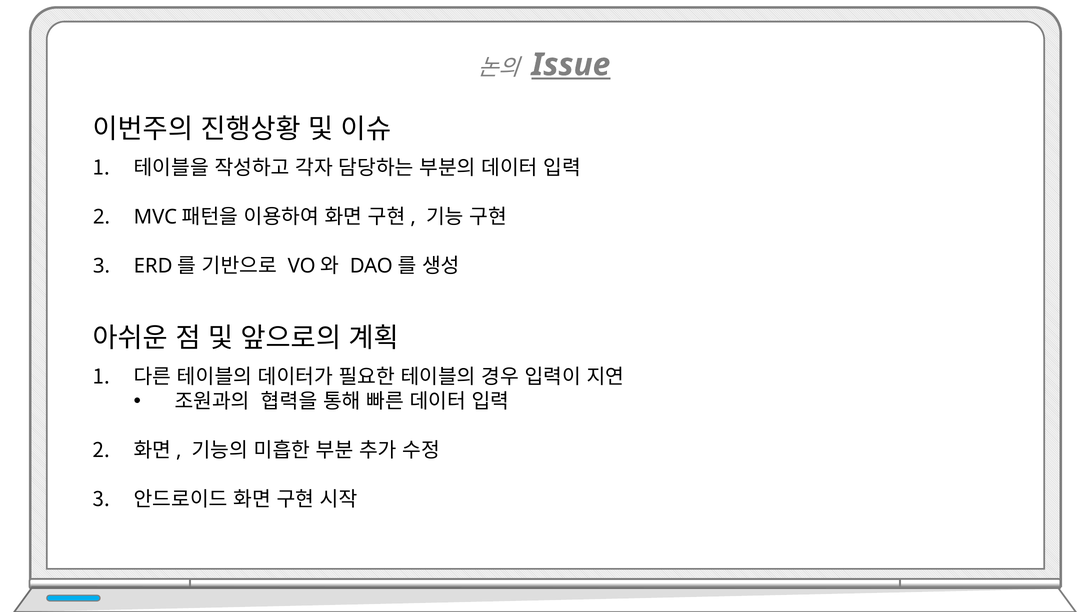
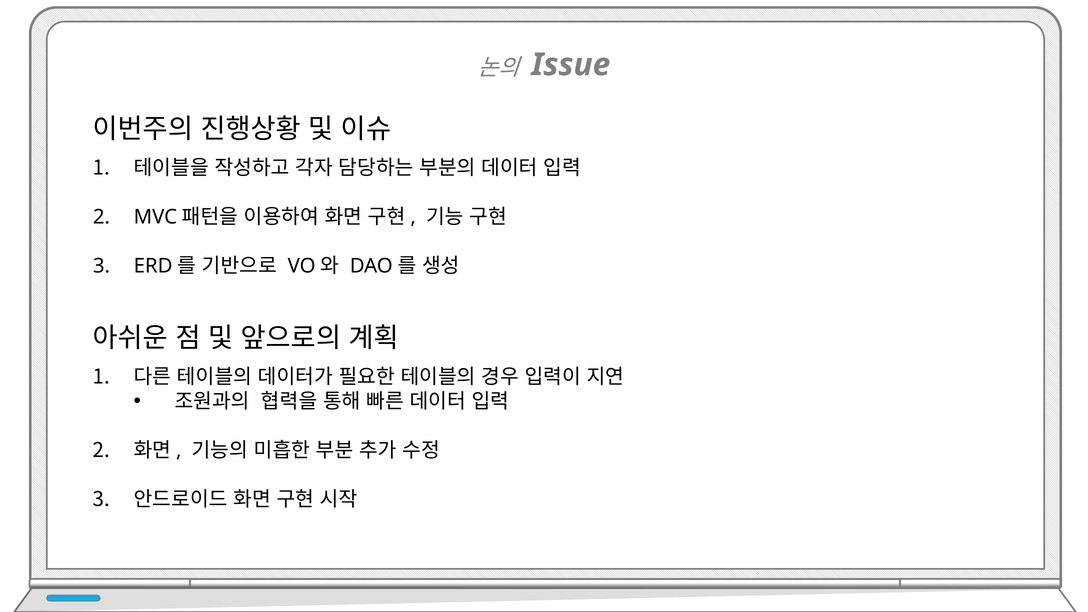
Issue underline: present -> none
